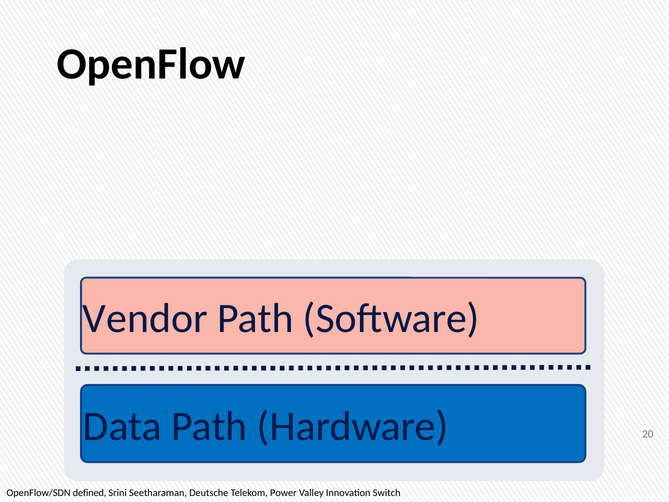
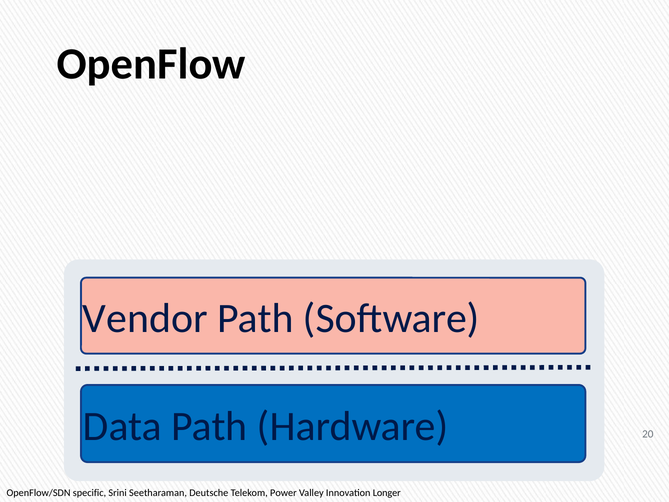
defined: defined -> specific
Switch: Switch -> Longer
